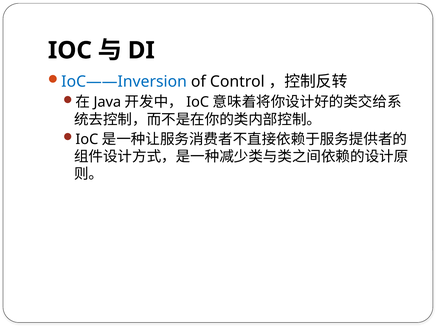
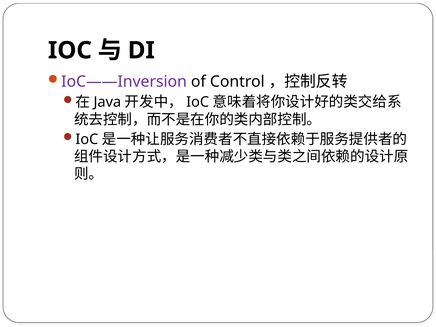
IoC——Inversion colour: blue -> purple
